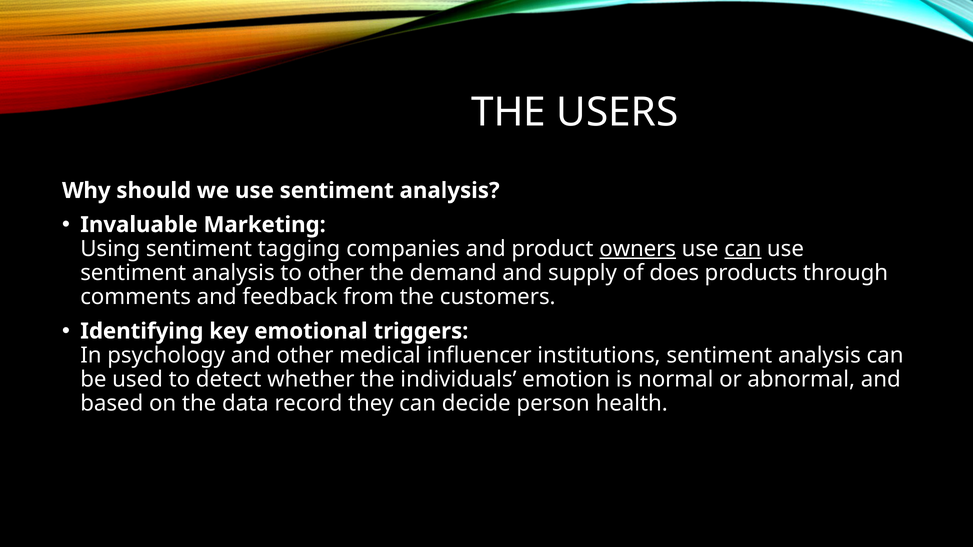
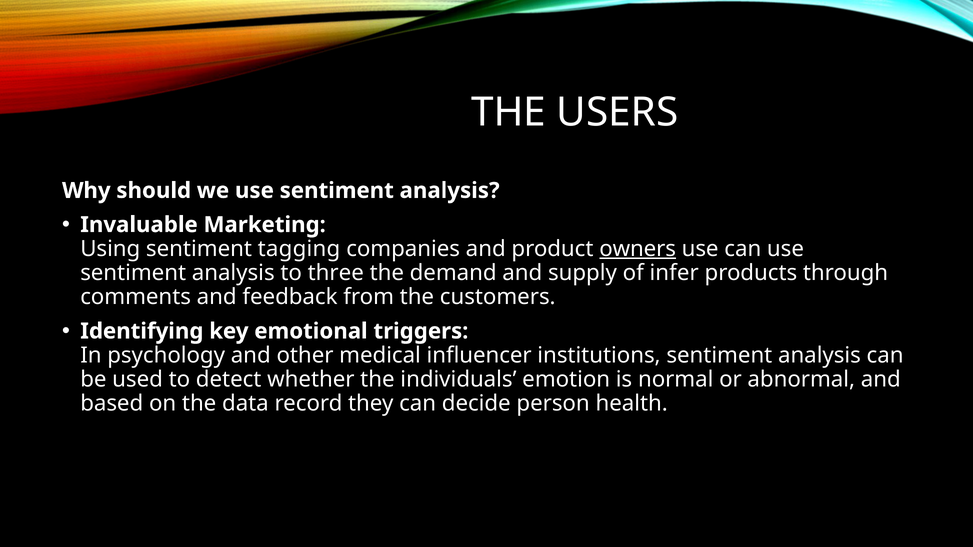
can at (743, 249) underline: present -> none
to other: other -> three
does: does -> infer
